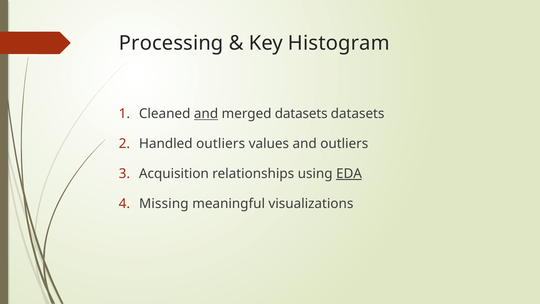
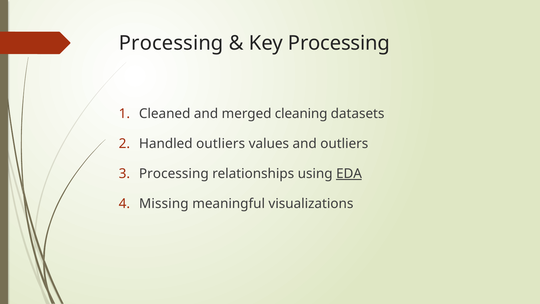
Key Histogram: Histogram -> Processing
and at (206, 114) underline: present -> none
merged datasets: datasets -> cleaning
Acquisition at (174, 174): Acquisition -> Processing
